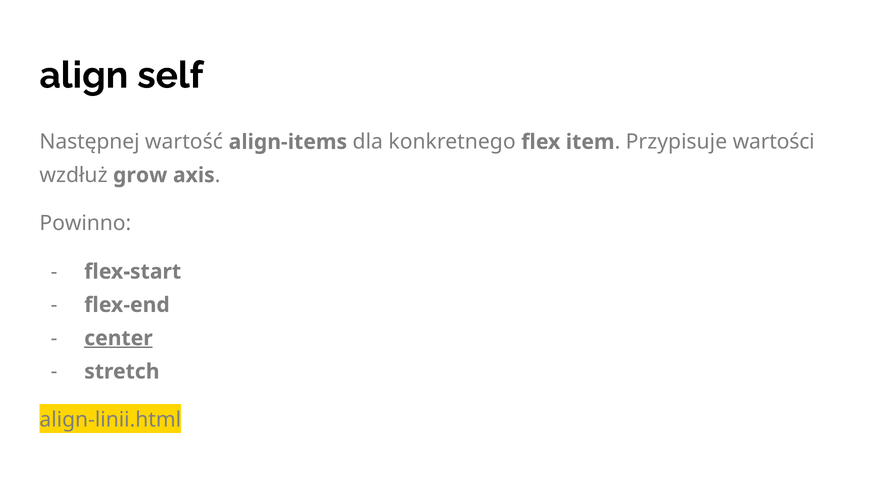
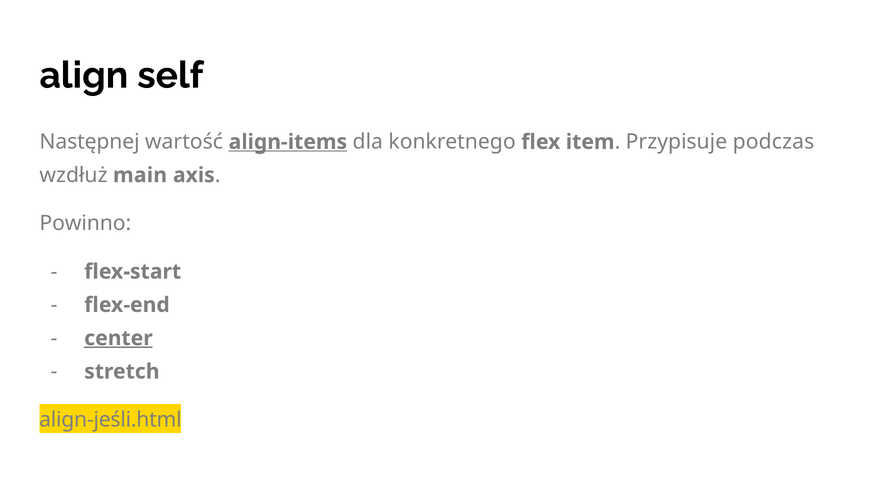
align-items underline: none -> present
wartości: wartości -> podczas
grow: grow -> main
align-linii.html: align-linii.html -> align-jeśli.html
